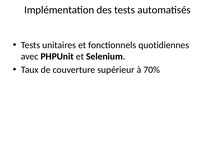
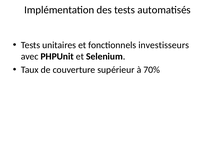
quotidiennes: quotidiennes -> investisseurs
